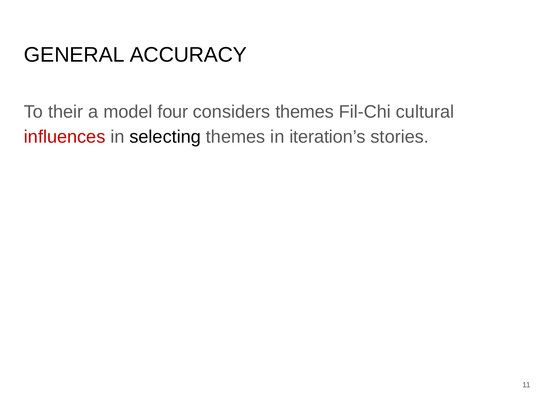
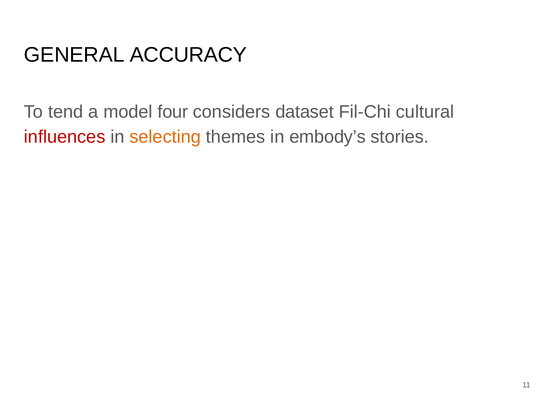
their: their -> tend
considers themes: themes -> dataset
selecting colour: black -> orange
iteration’s: iteration’s -> embody’s
